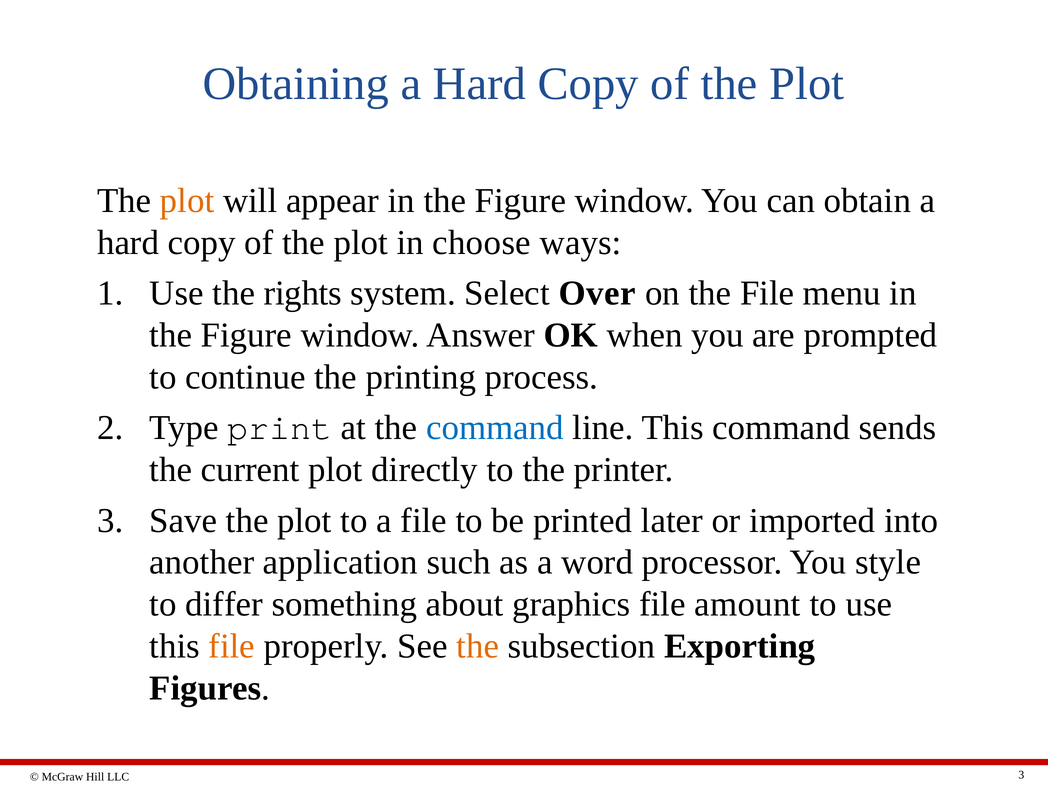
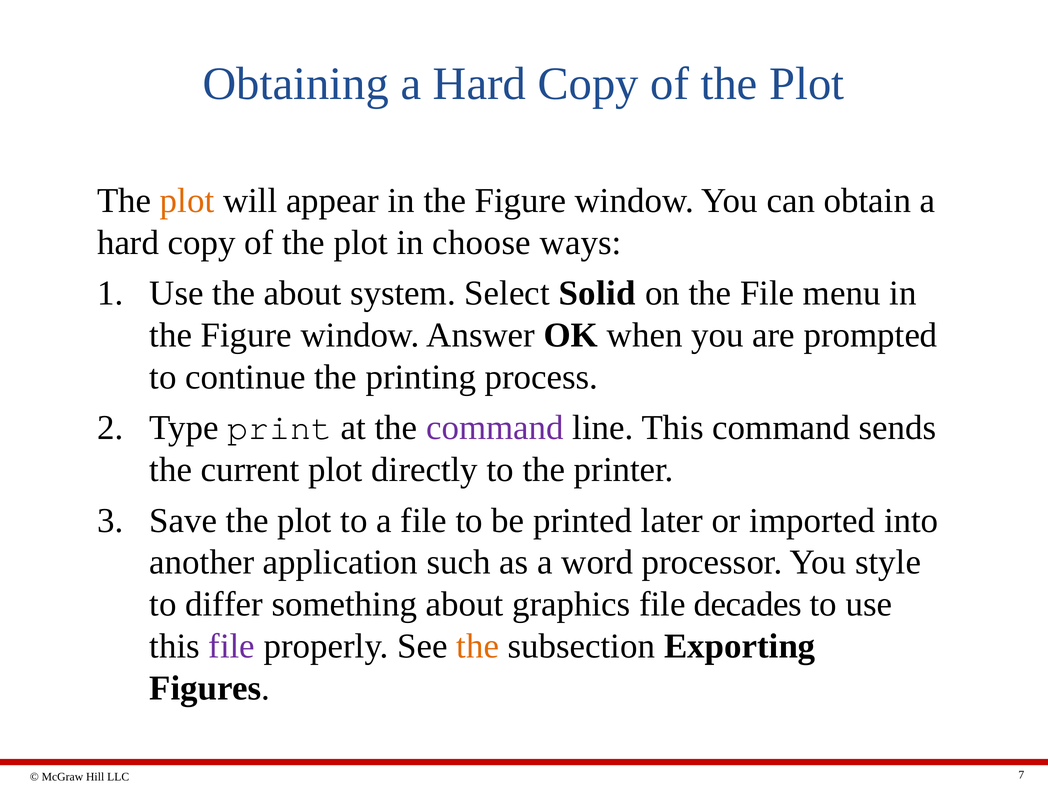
the rights: rights -> about
Over: Over -> Solid
command at (495, 428) colour: blue -> purple
amount: amount -> decades
file at (232, 646) colour: orange -> purple
3 at (1021, 775): 3 -> 7
